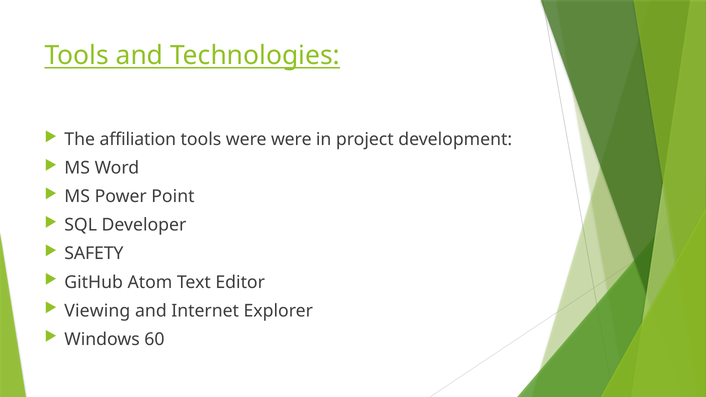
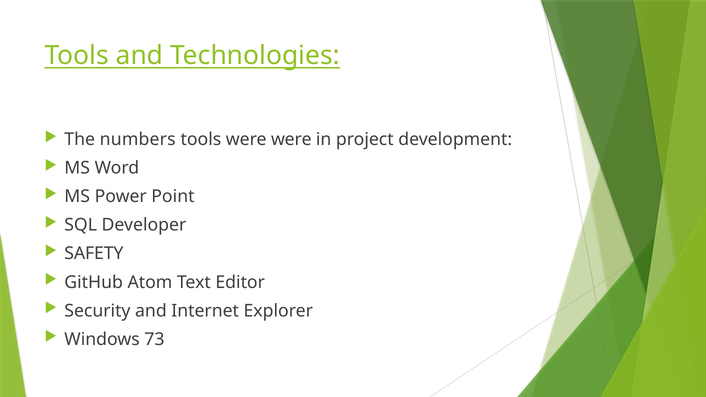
affiliation: affiliation -> numbers
Viewing: Viewing -> Security
60: 60 -> 73
